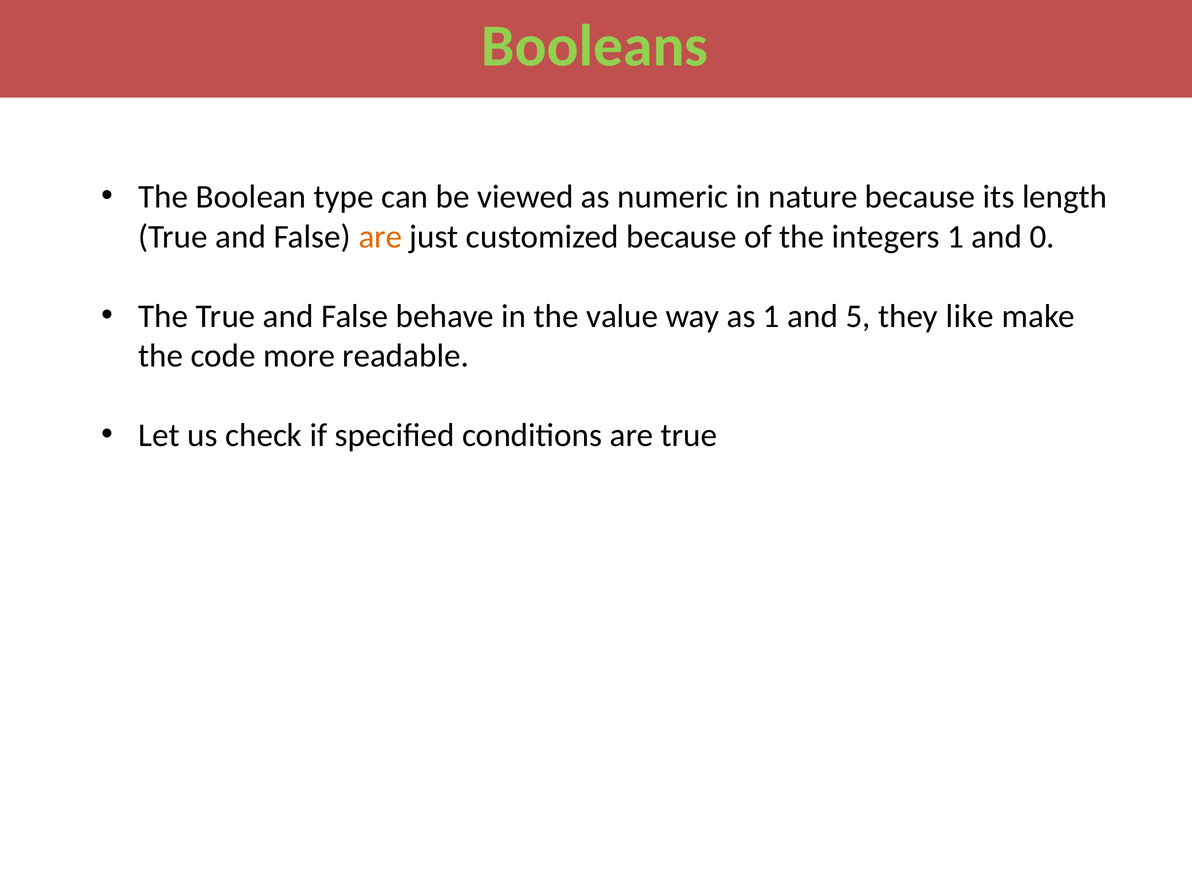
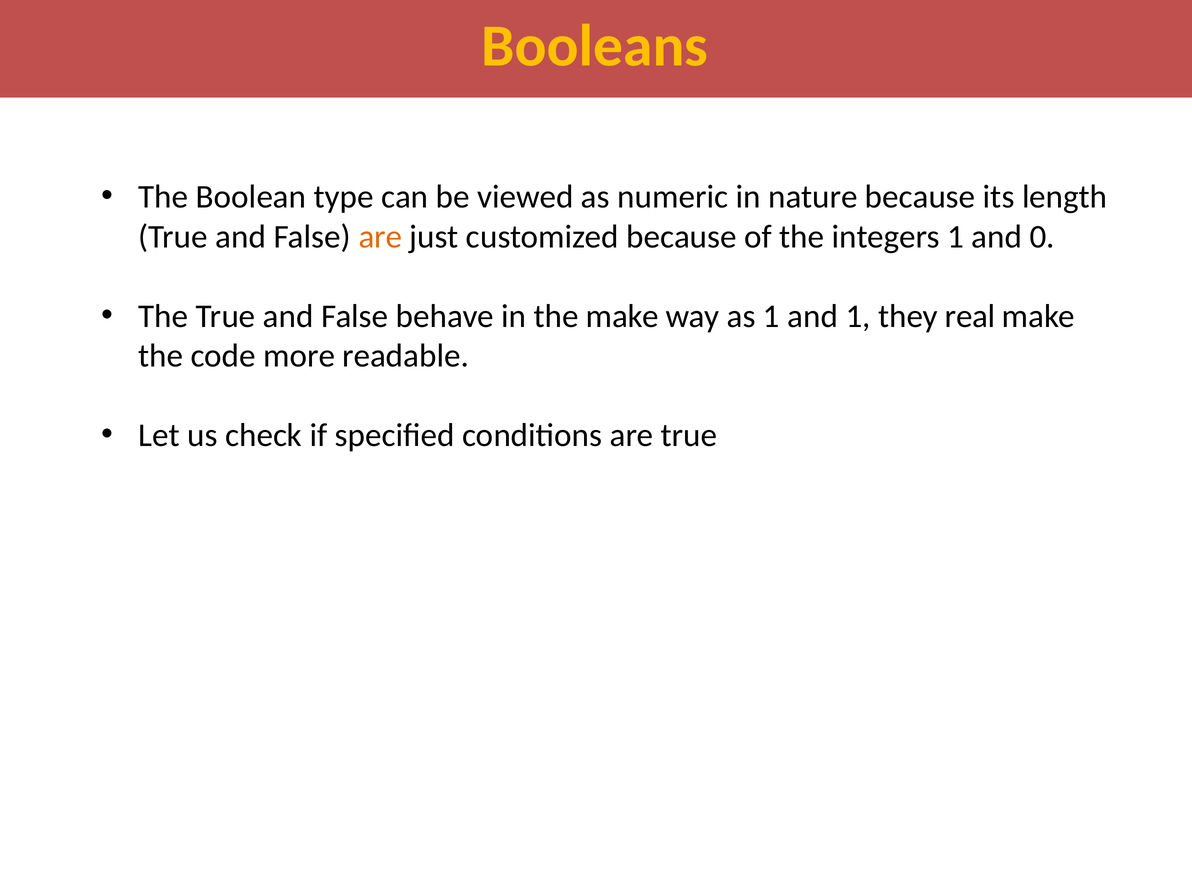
Booleans colour: light green -> yellow
the value: value -> make
and 5: 5 -> 1
like: like -> real
